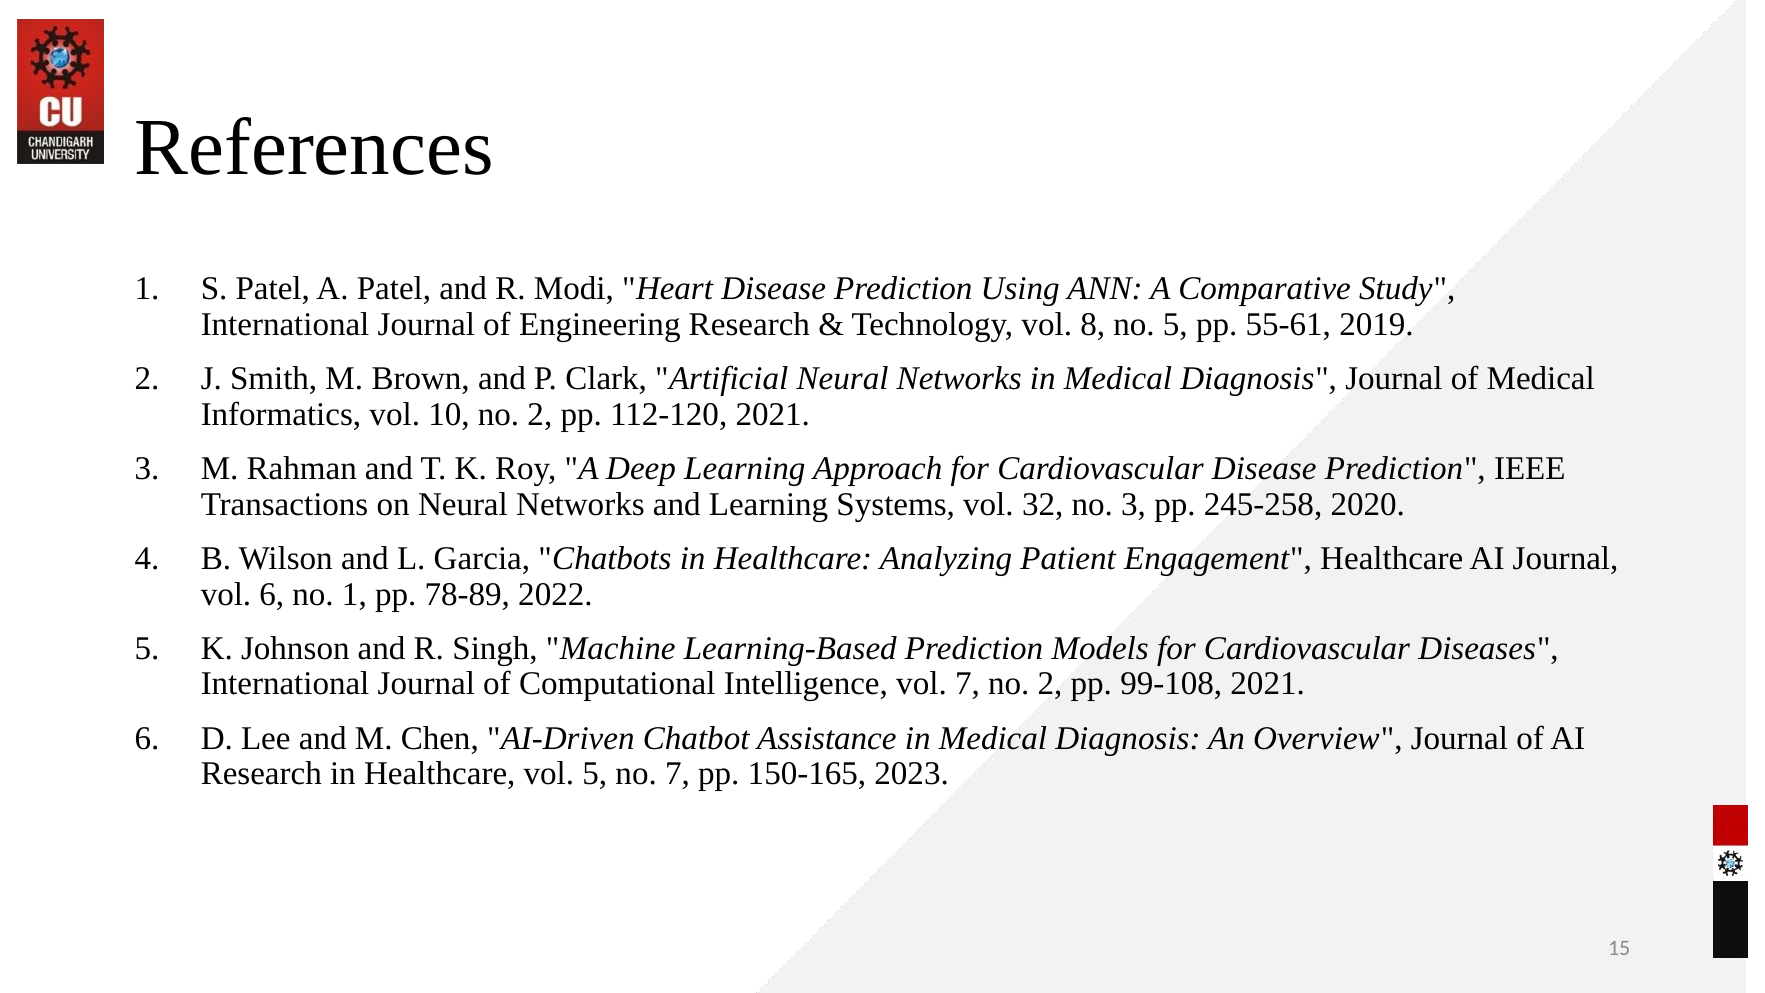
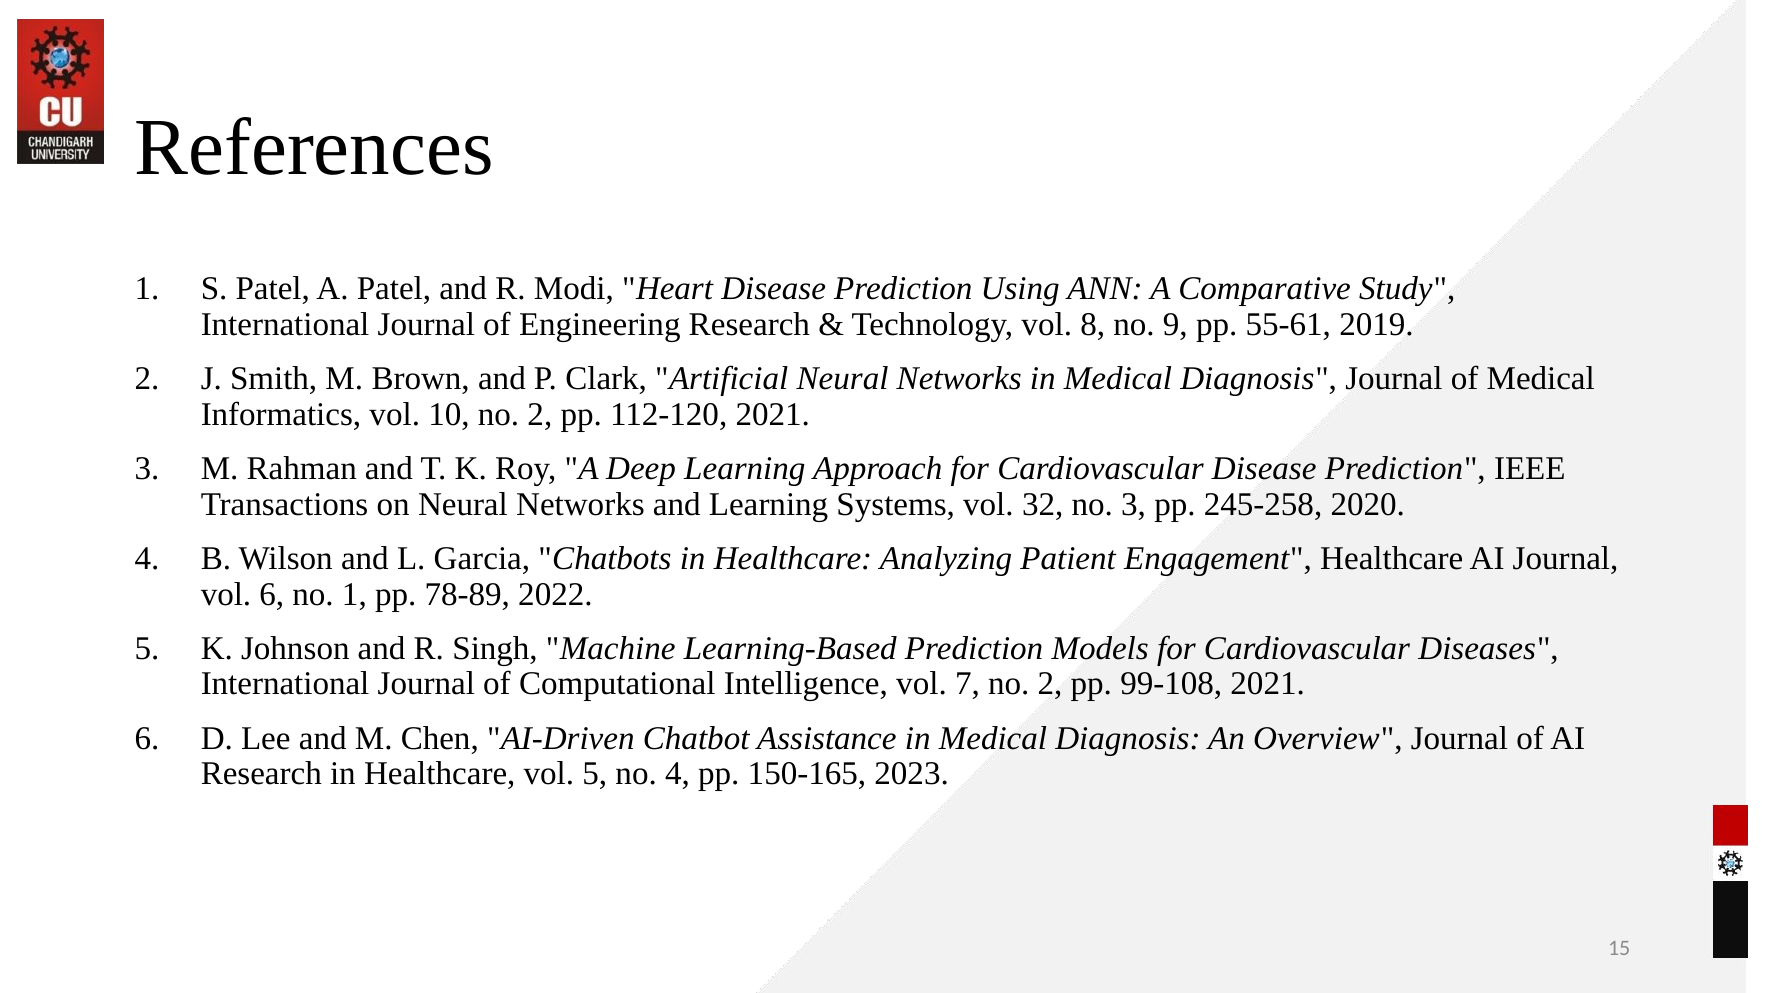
no 5: 5 -> 9
no 7: 7 -> 4
